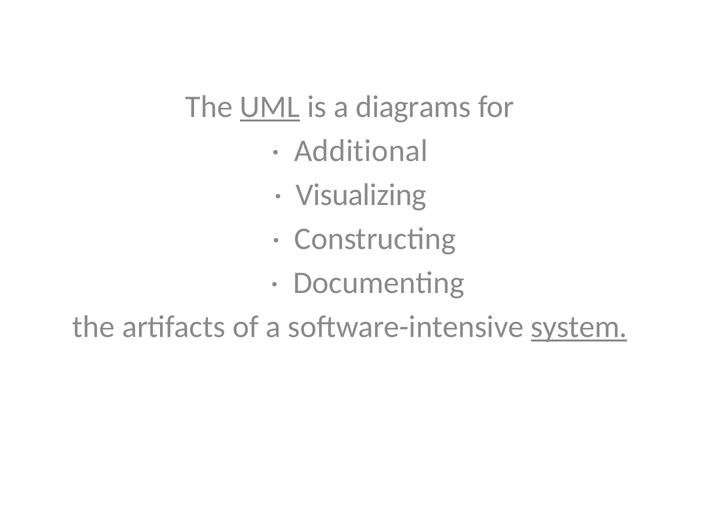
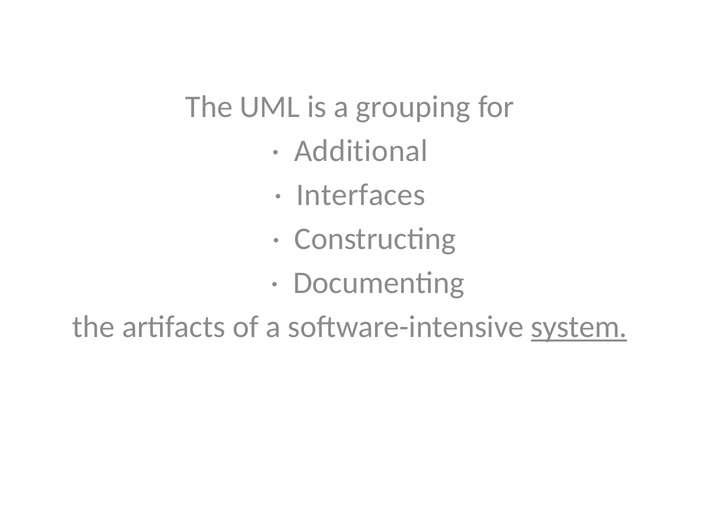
UML underline: present -> none
diagrams: diagrams -> grouping
Visualizing: Visualizing -> Interfaces
